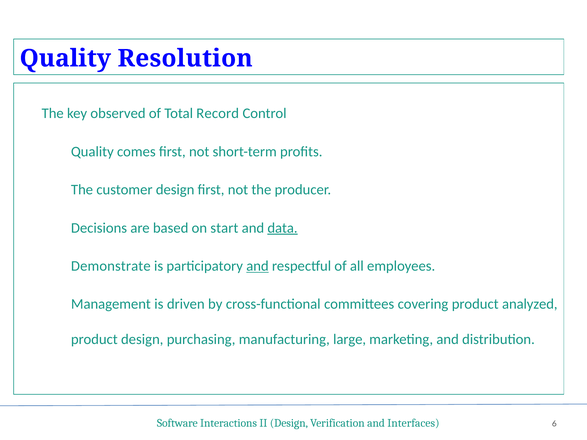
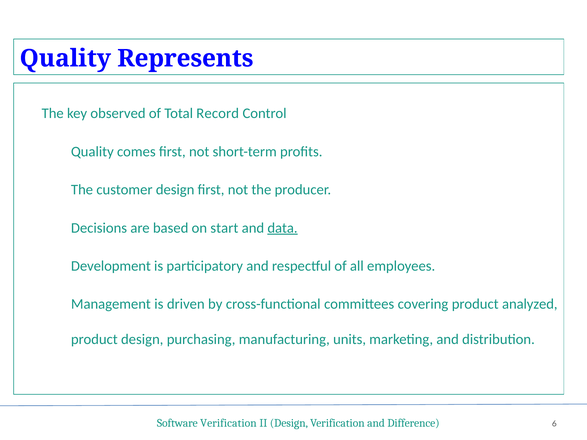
Resolution: Resolution -> Represents
Demonstrate: Demonstrate -> Development
and at (257, 266) underline: present -> none
large: large -> units
Software Interactions: Interactions -> Verification
Interfaces: Interfaces -> Difference
